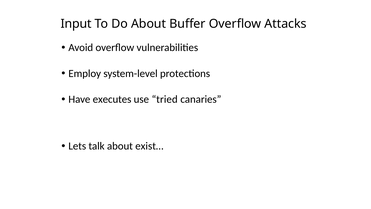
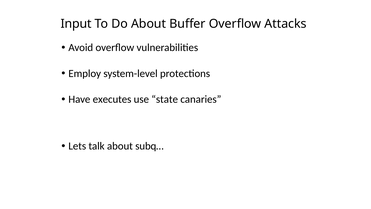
tried: tried -> state
exist…: exist… -> subq…
